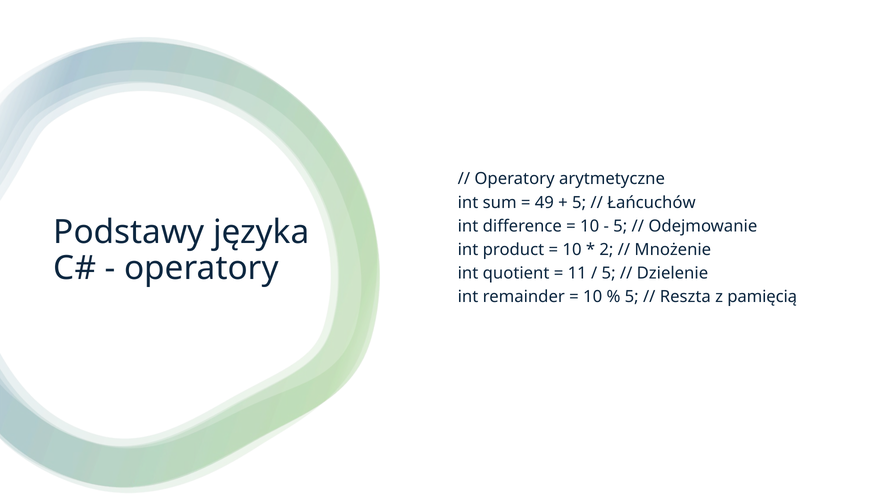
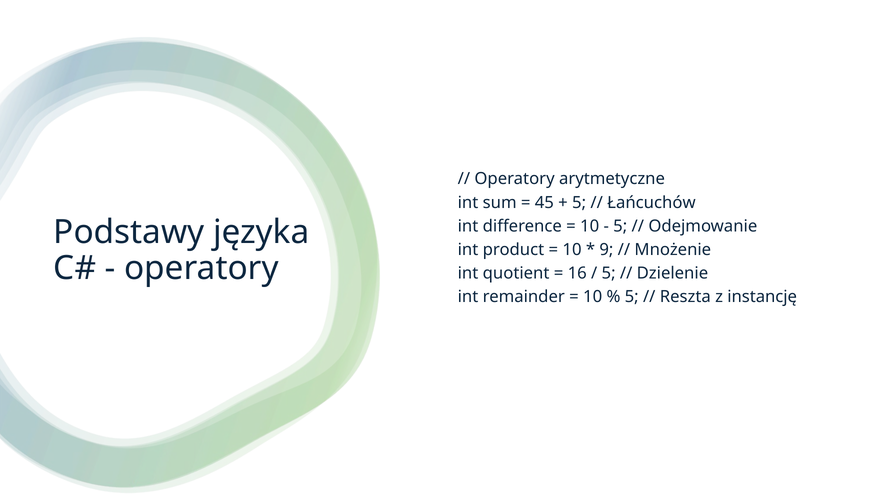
49: 49 -> 45
2: 2 -> 9
11: 11 -> 16
pamięcią: pamięcią -> instancję
